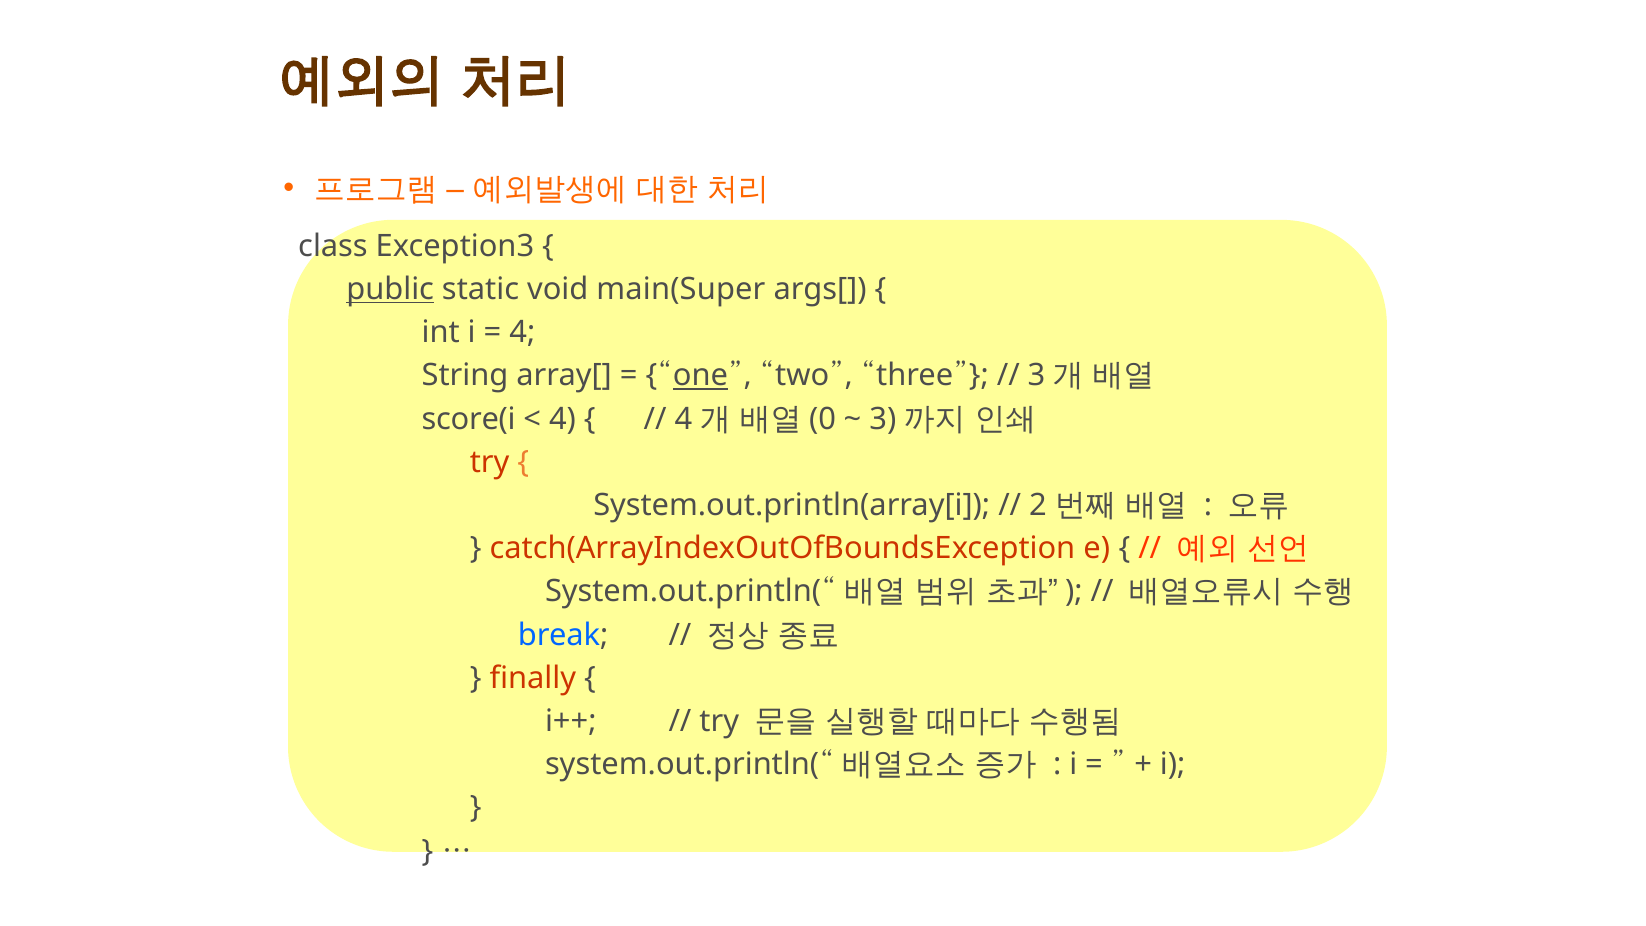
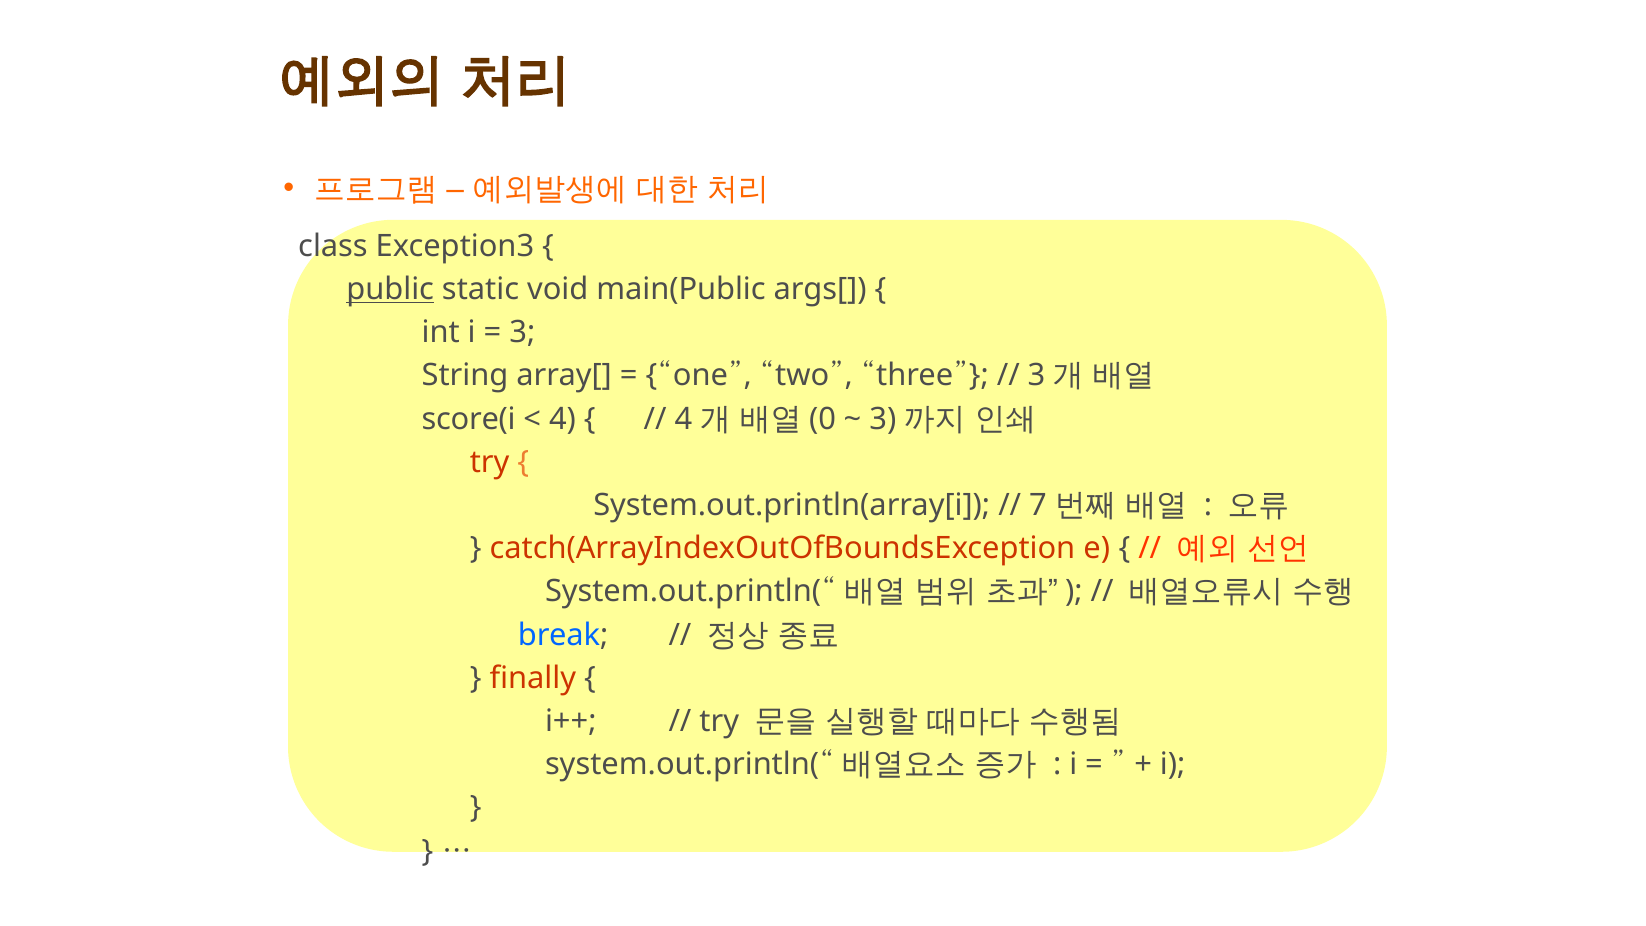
main(Super: main(Super -> main(Public
4 at (522, 332): 4 -> 3
one underline: present -> none
2: 2 -> 7
